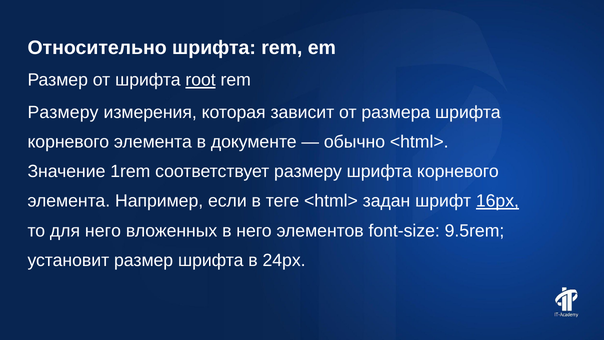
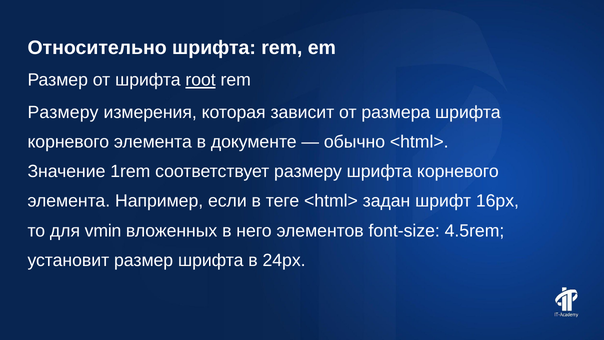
16px underline: present -> none
для него: него -> vmin
9.5rem: 9.5rem -> 4.5rem
